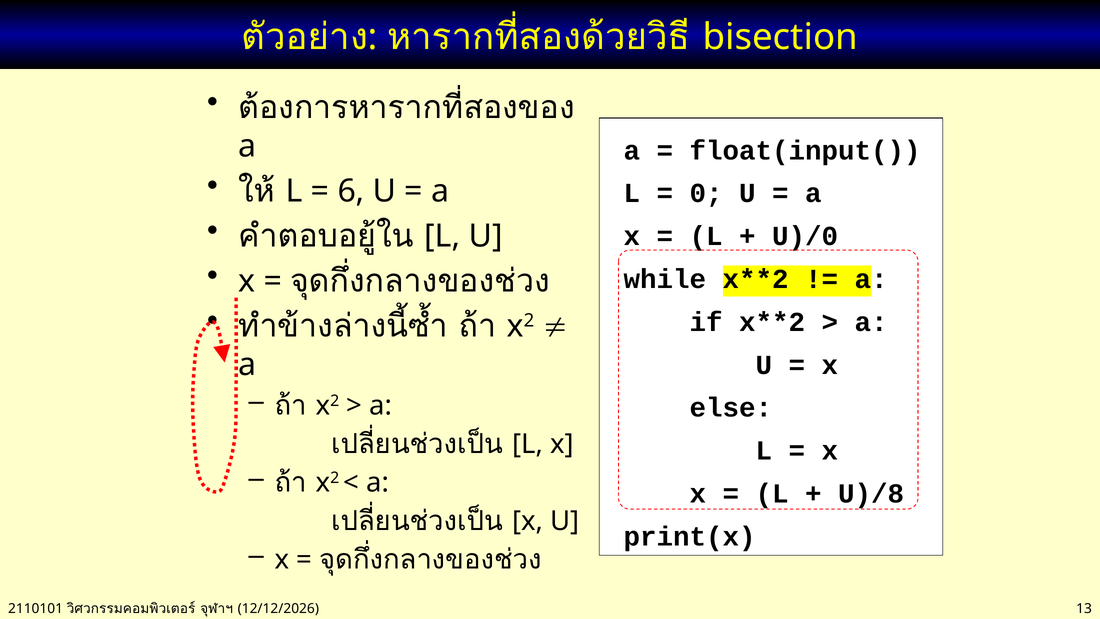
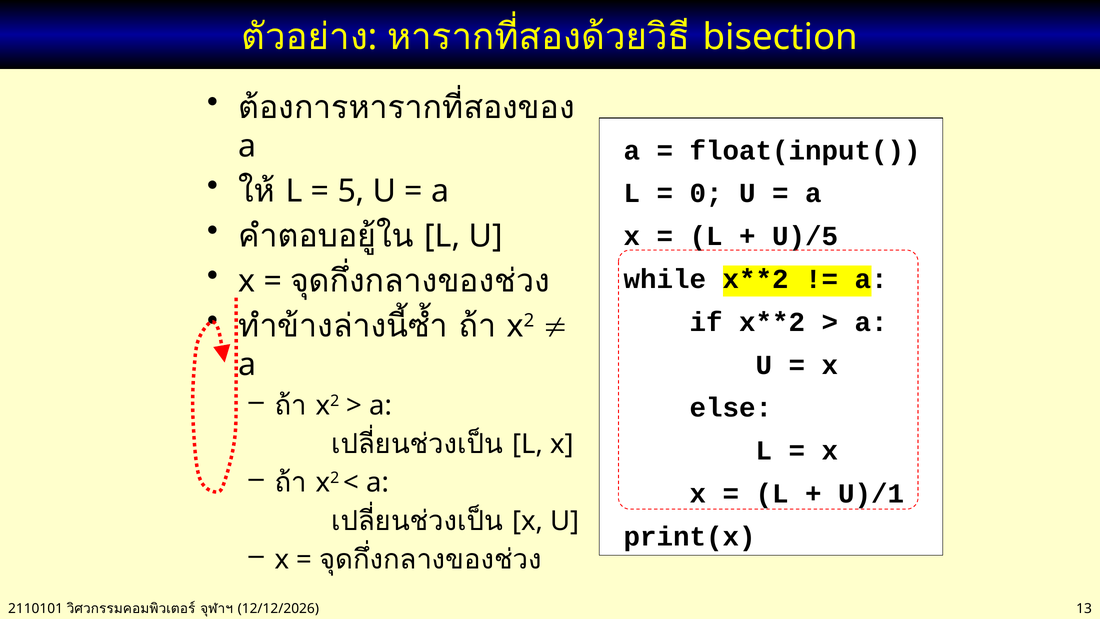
6: 6 -> 5
U)/0: U)/0 -> U)/5
U)/8: U)/8 -> U)/1
